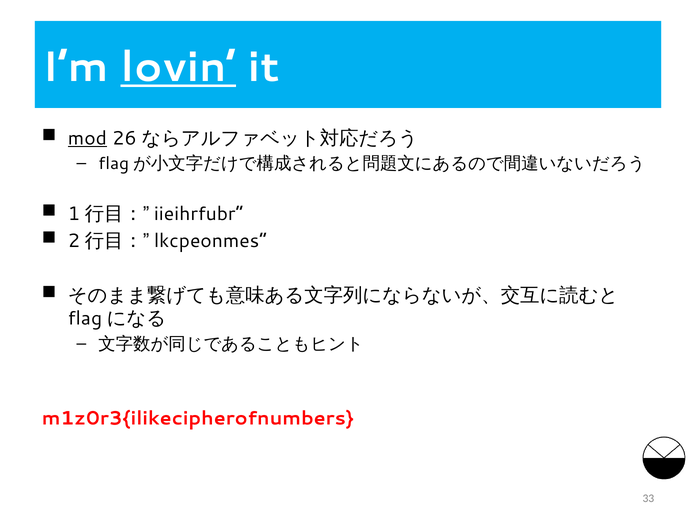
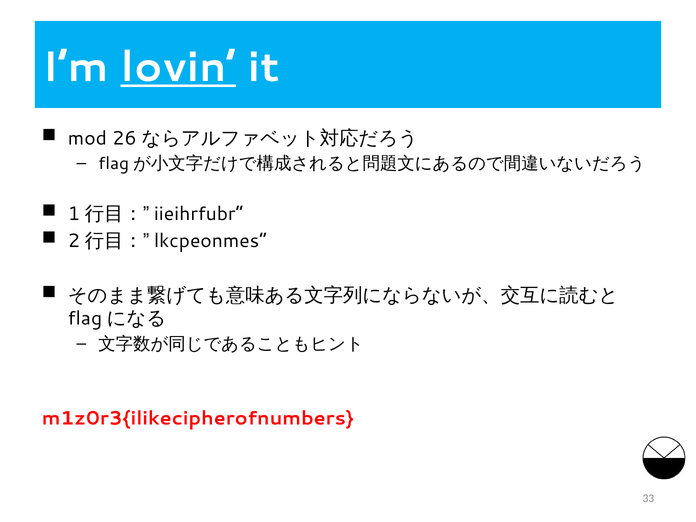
mod underline: present -> none
